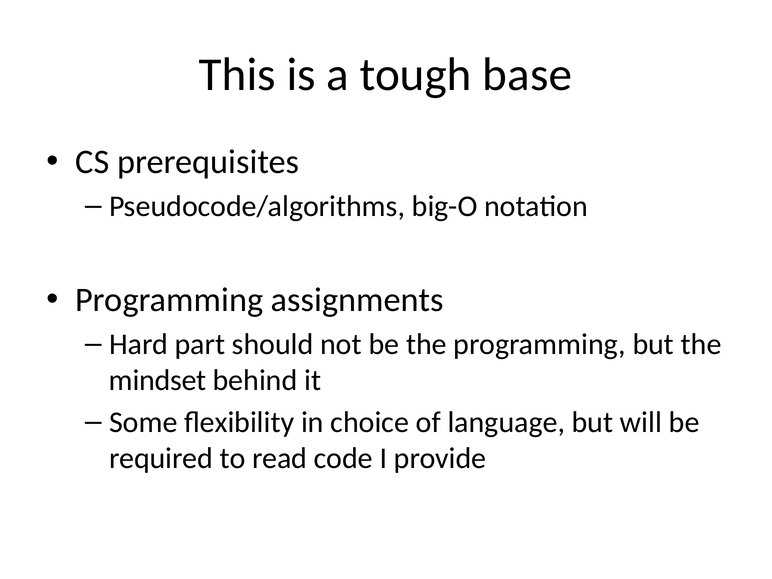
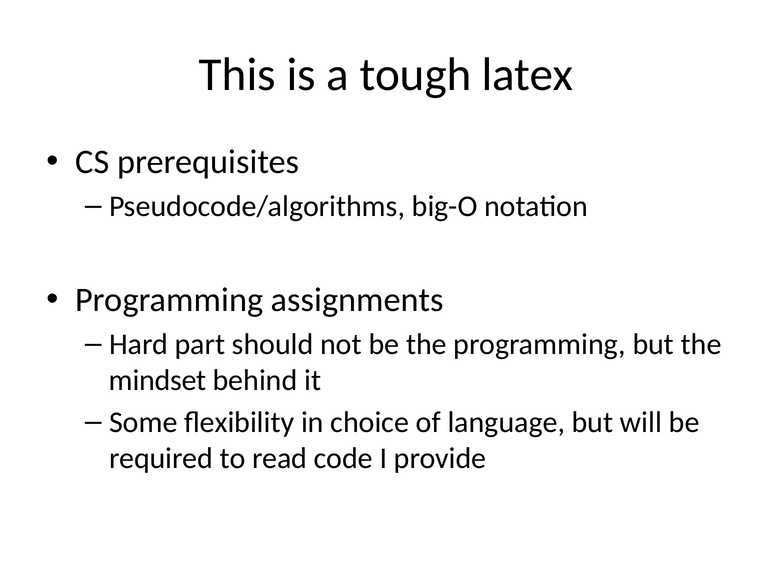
base: base -> latex
